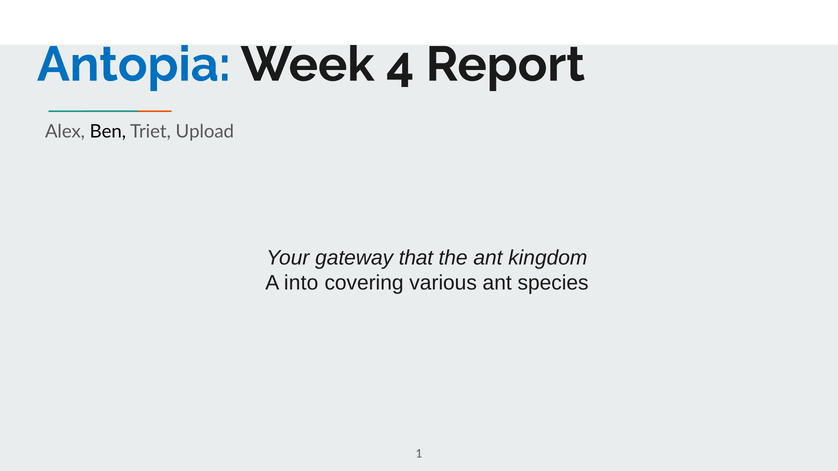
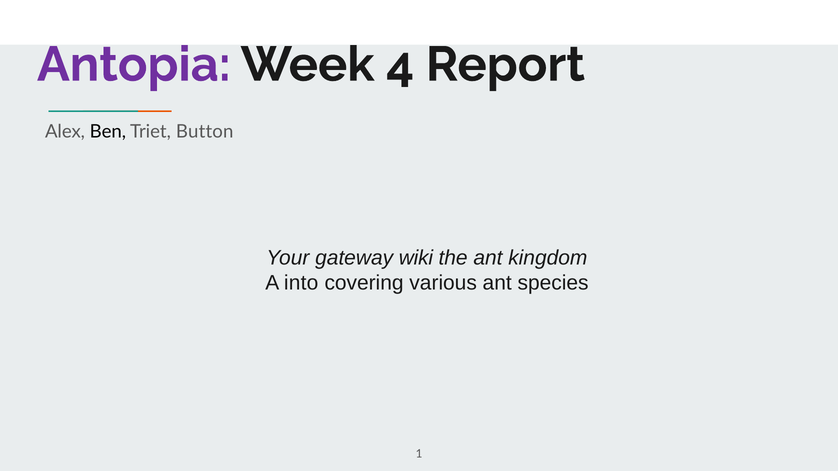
Antopia colour: blue -> purple
Upload: Upload -> Button
that: that -> wiki
